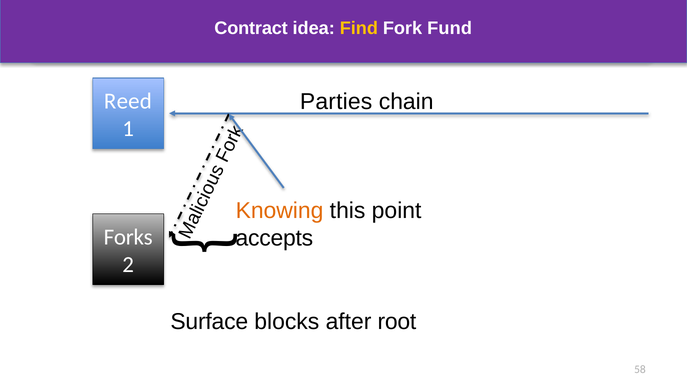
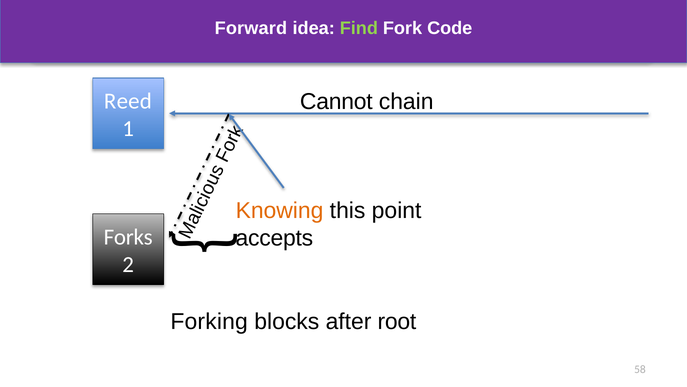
Contract: Contract -> Forward
Find colour: yellow -> light green
Fund: Fund -> Code
Parties: Parties -> Cannot
Surface: Surface -> Forking
